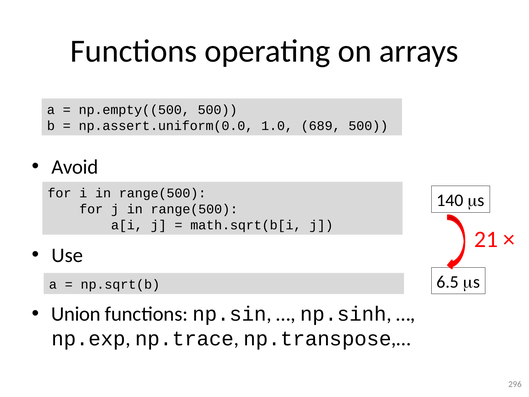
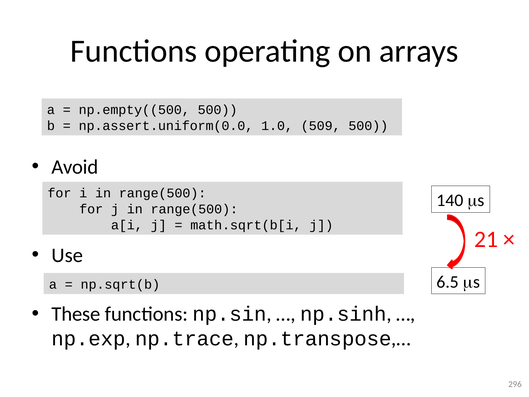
689: 689 -> 509
Union: Union -> These
